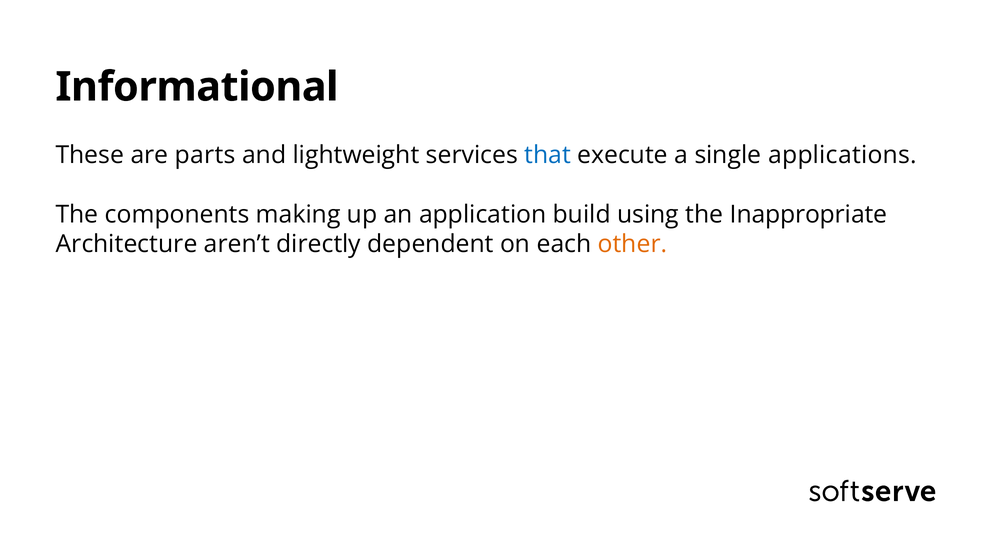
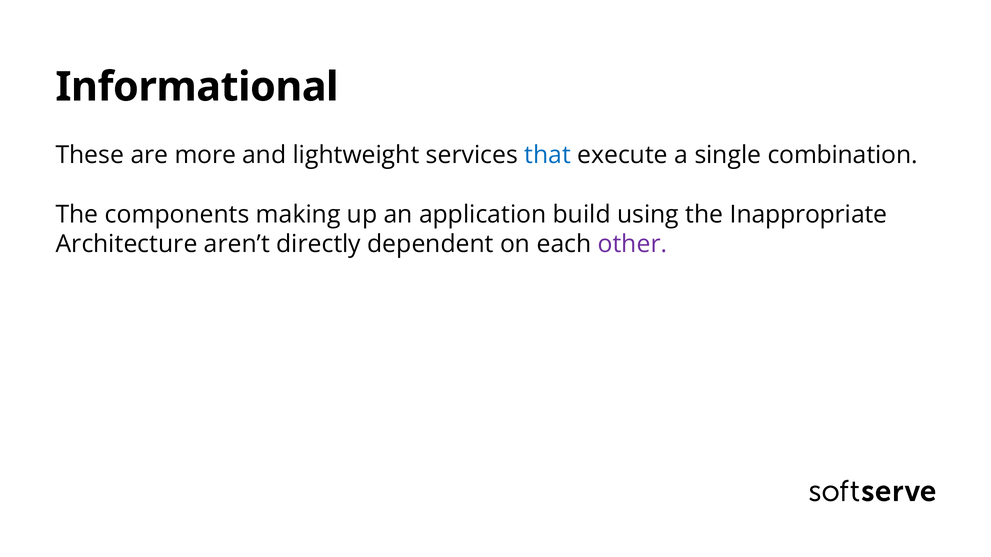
parts: parts -> more
applications: applications -> combination
other colour: orange -> purple
